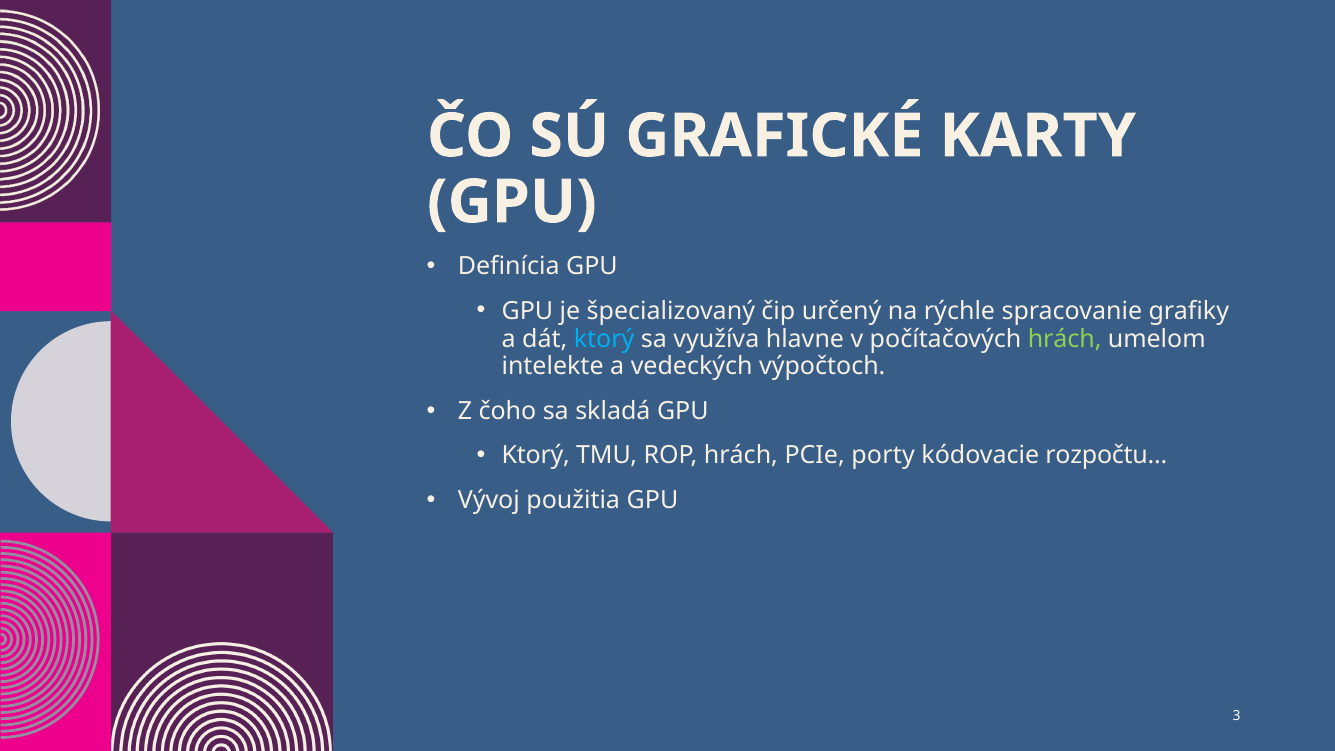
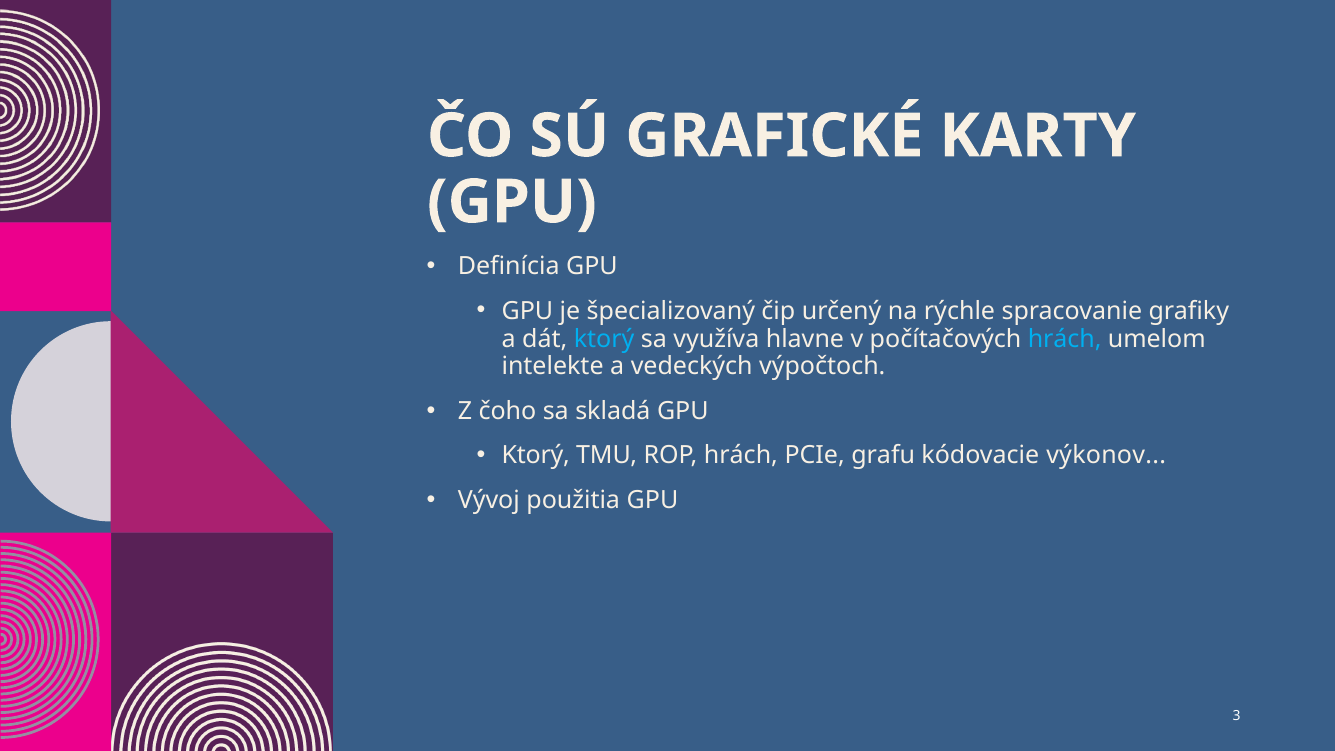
hrách at (1065, 339) colour: light green -> light blue
porty: porty -> grafu
rozpočtu: rozpočtu -> výkonov
